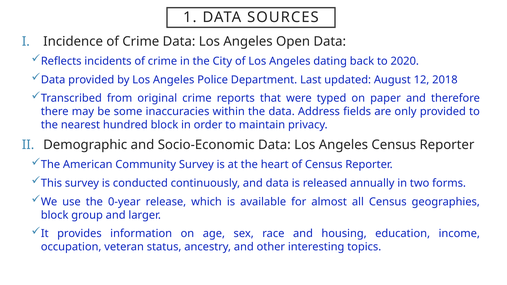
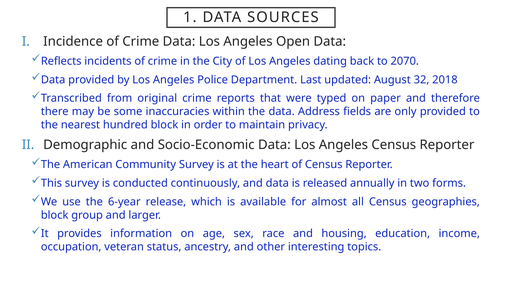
2020: 2020 -> 2070
12: 12 -> 32
0-year: 0-year -> 6-year
